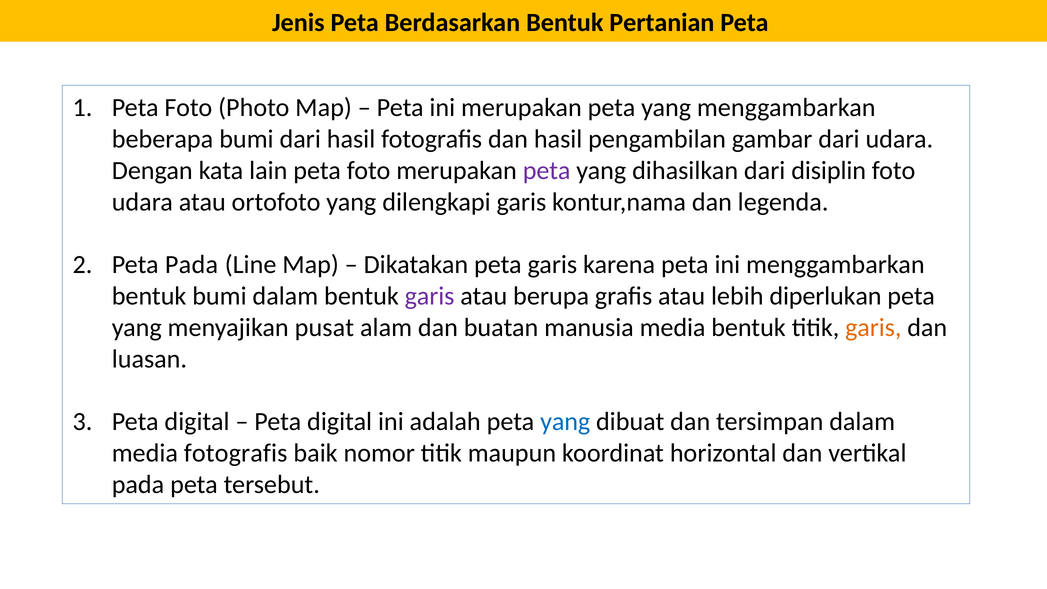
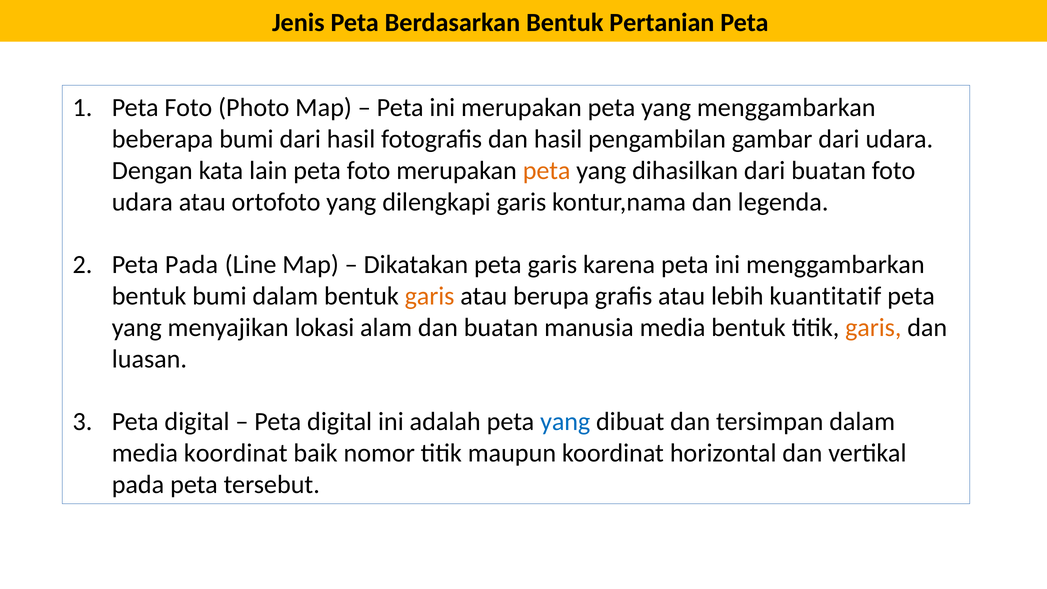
peta at (547, 171) colour: purple -> orange
dari disiplin: disiplin -> buatan
garis at (430, 296) colour: purple -> orange
diperlukan: diperlukan -> kuantitatif
pusat: pusat -> lokasi
media fotografis: fotografis -> koordinat
